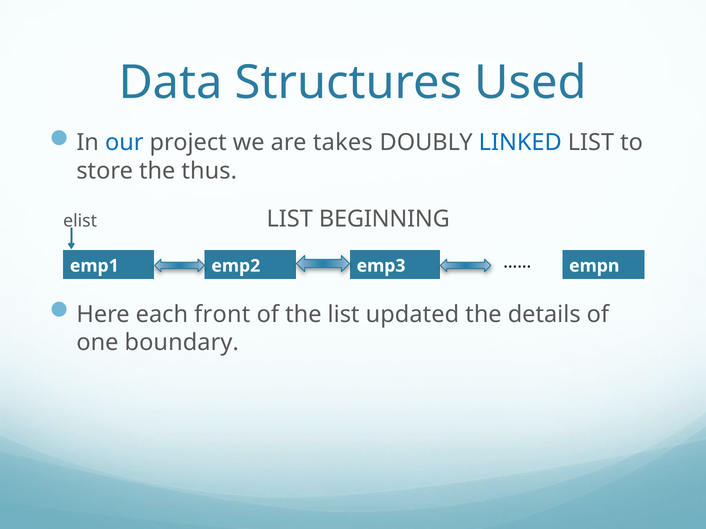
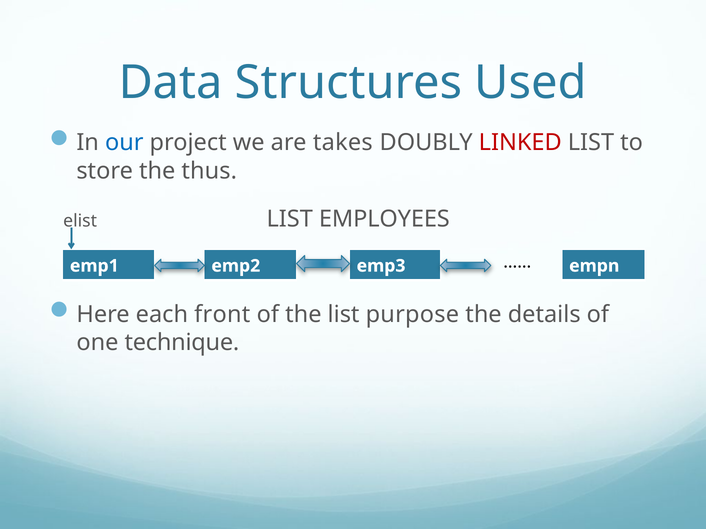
LINKED colour: blue -> red
BEGINNING: BEGINNING -> EMPLOYEES
updated: updated -> purpose
boundary: boundary -> technique
